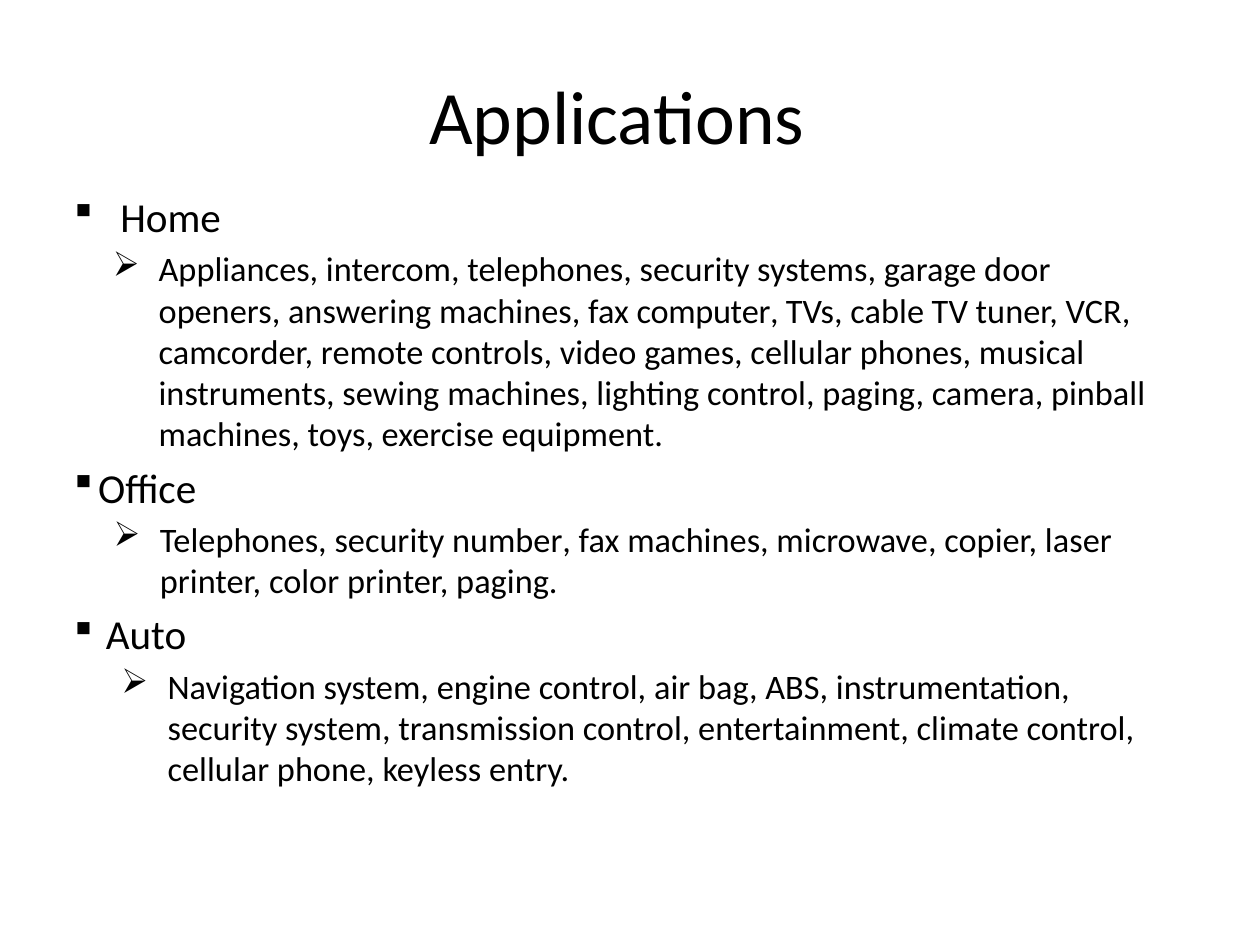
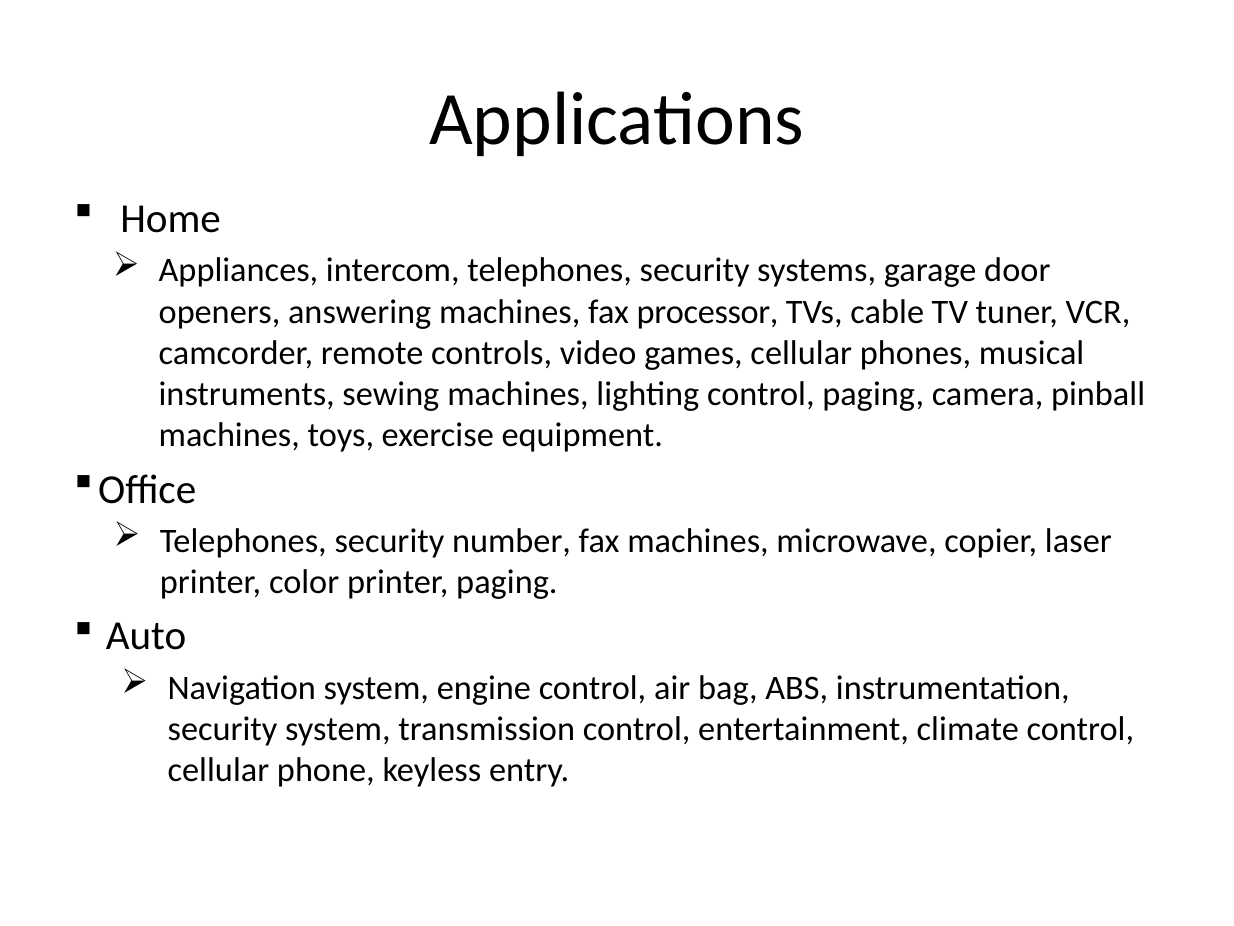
computer: computer -> processor
